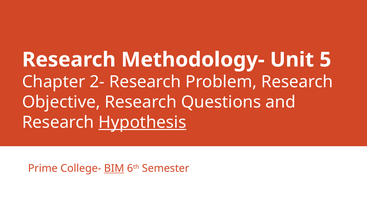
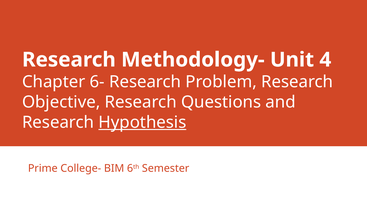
5: 5 -> 4
2-: 2- -> 6-
BIM underline: present -> none
